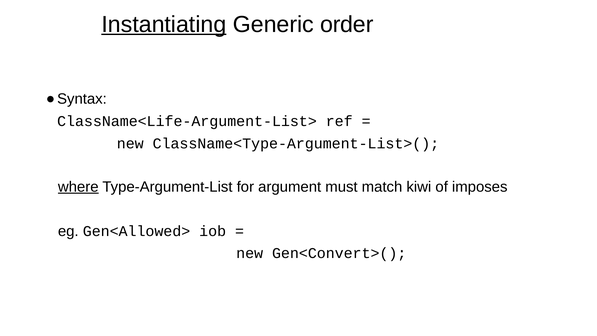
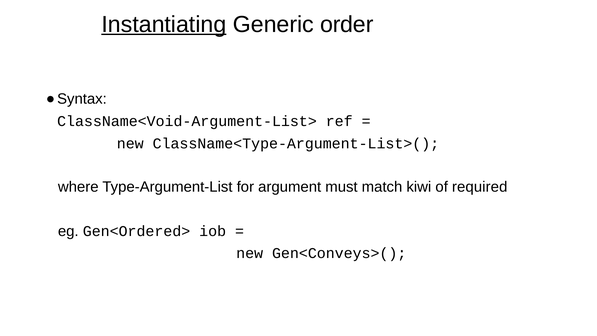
ClassName<Life-Argument-List>: ClassName<Life-Argument-List> -> ClassName<Void-Argument-List>
where underline: present -> none
imposes: imposes -> required
Gen<Allowed>: Gen<Allowed> -> Gen<Ordered>
Gen<Convert>(: Gen<Convert>( -> Gen<Conveys>(
